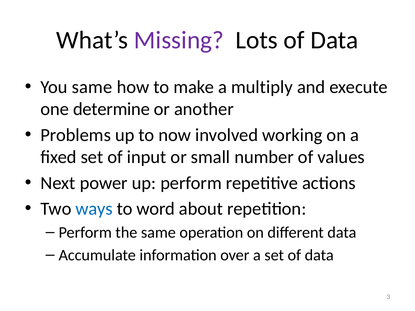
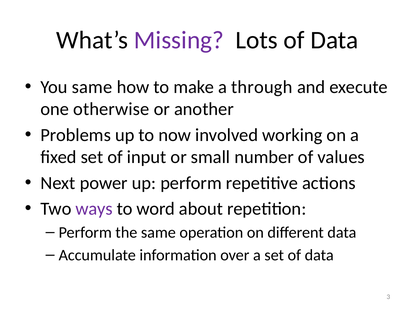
multiply: multiply -> through
determine: determine -> otherwise
ways colour: blue -> purple
